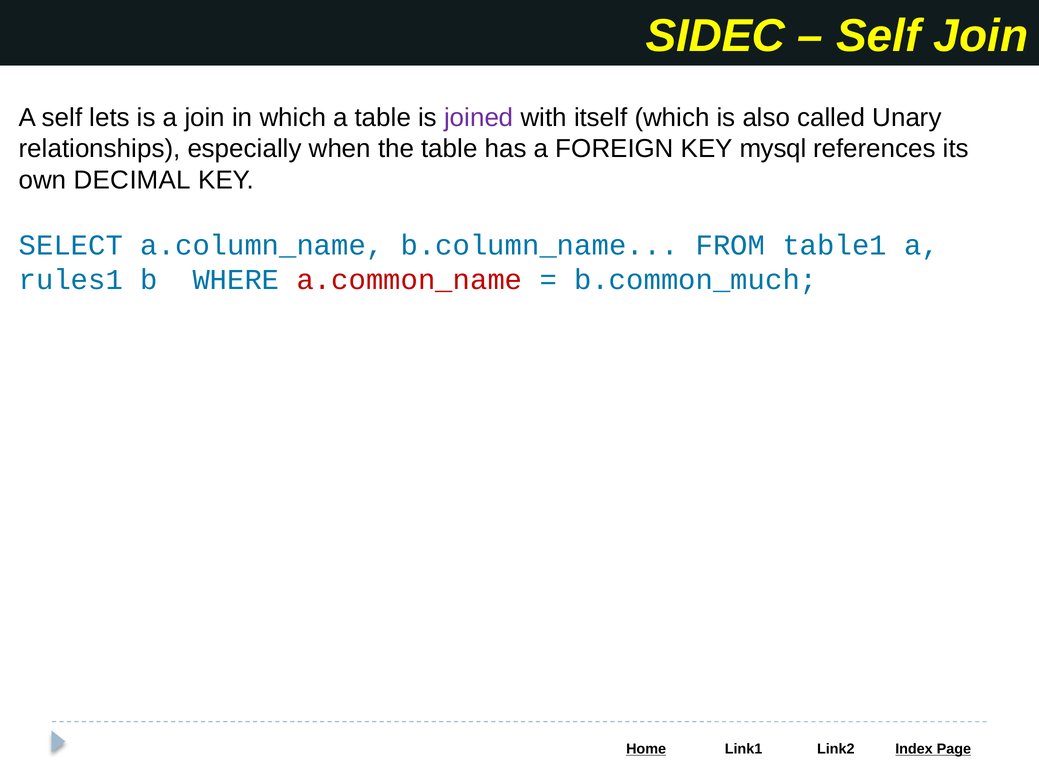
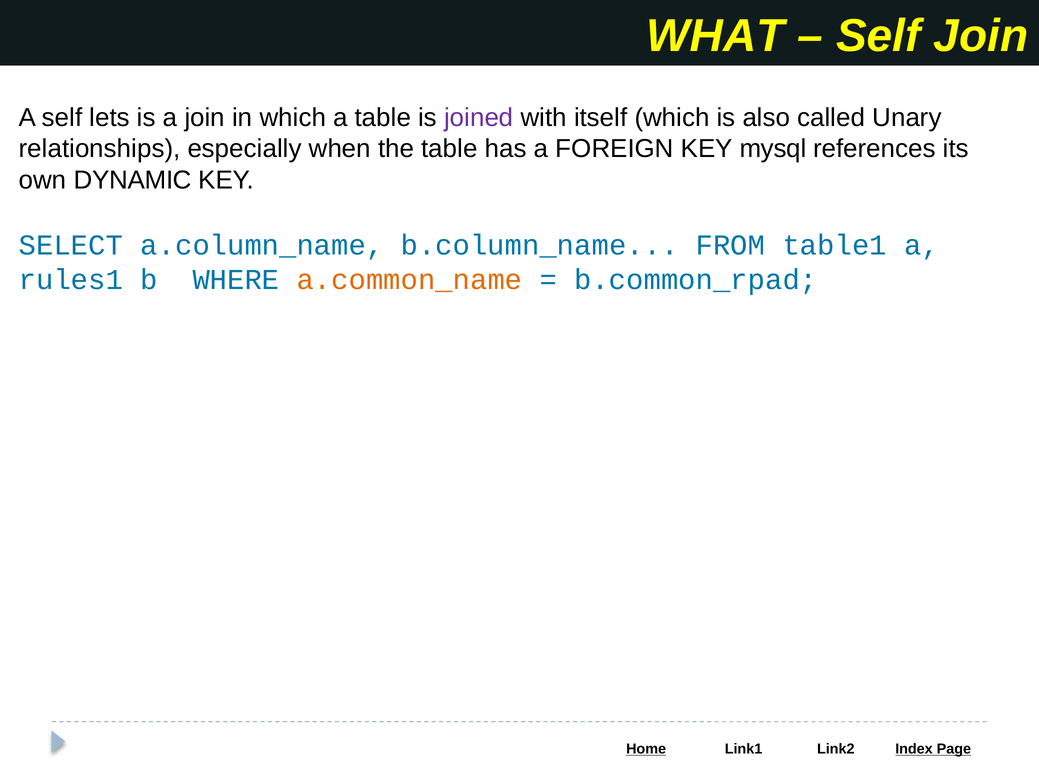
SIDEC: SIDEC -> WHAT
DECIMAL: DECIMAL -> DYNAMIC
a.common_name colour: red -> orange
b.common_much: b.common_much -> b.common_rpad
